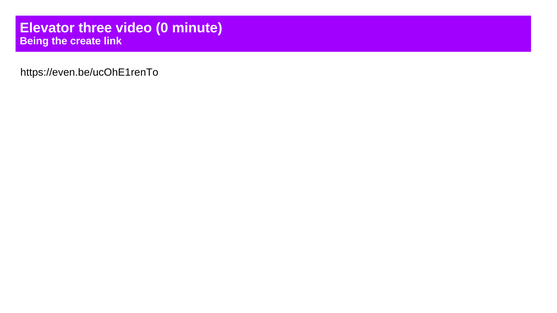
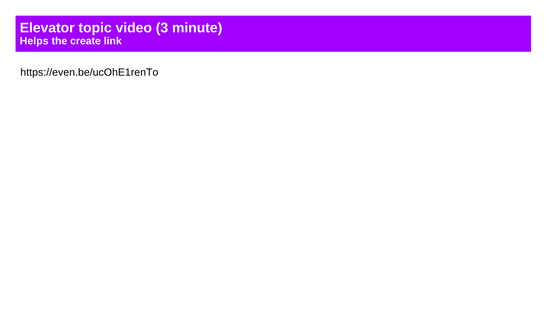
three: three -> topic
0: 0 -> 3
Being: Being -> Helps
